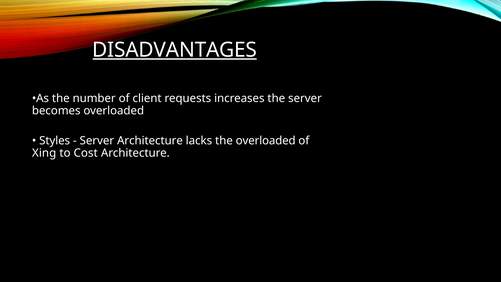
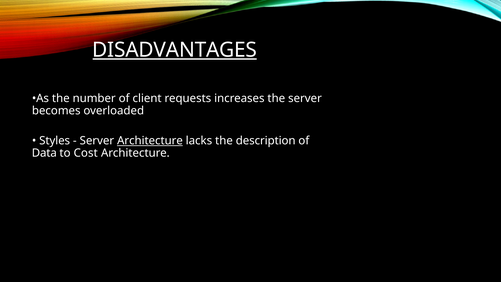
Architecture at (150, 141) underline: none -> present
the overloaded: overloaded -> description
Xing: Xing -> Data
